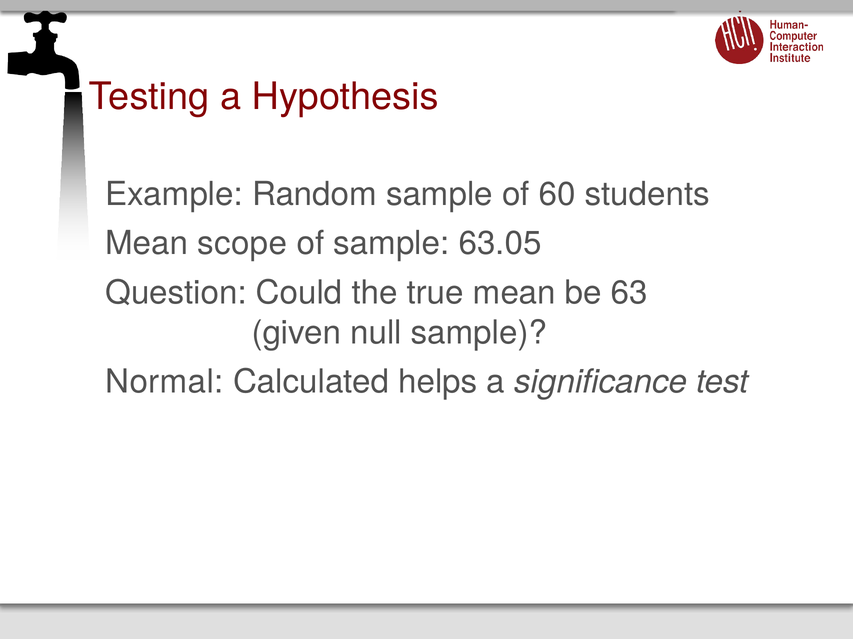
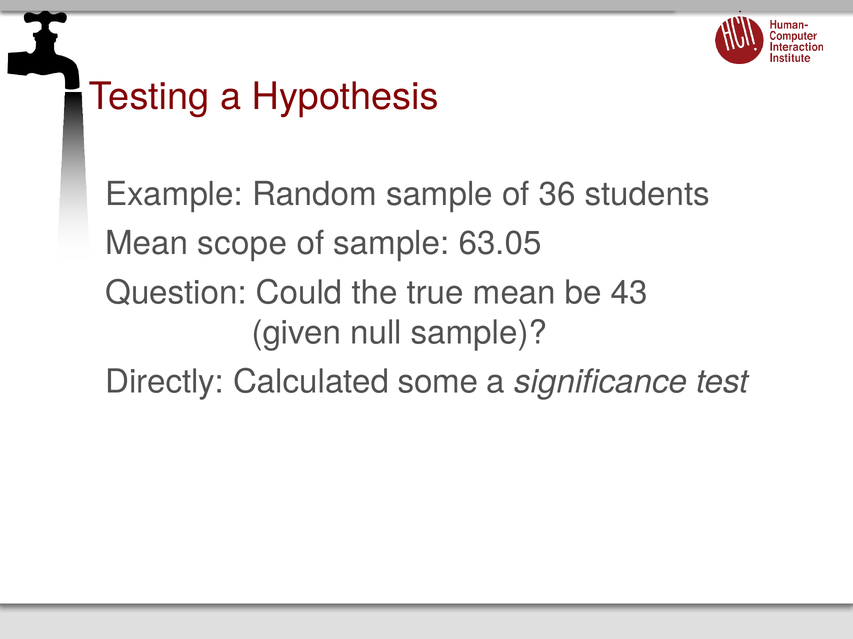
60: 60 -> 36
63: 63 -> 43
Normal: Normal -> Directly
helps: helps -> some
